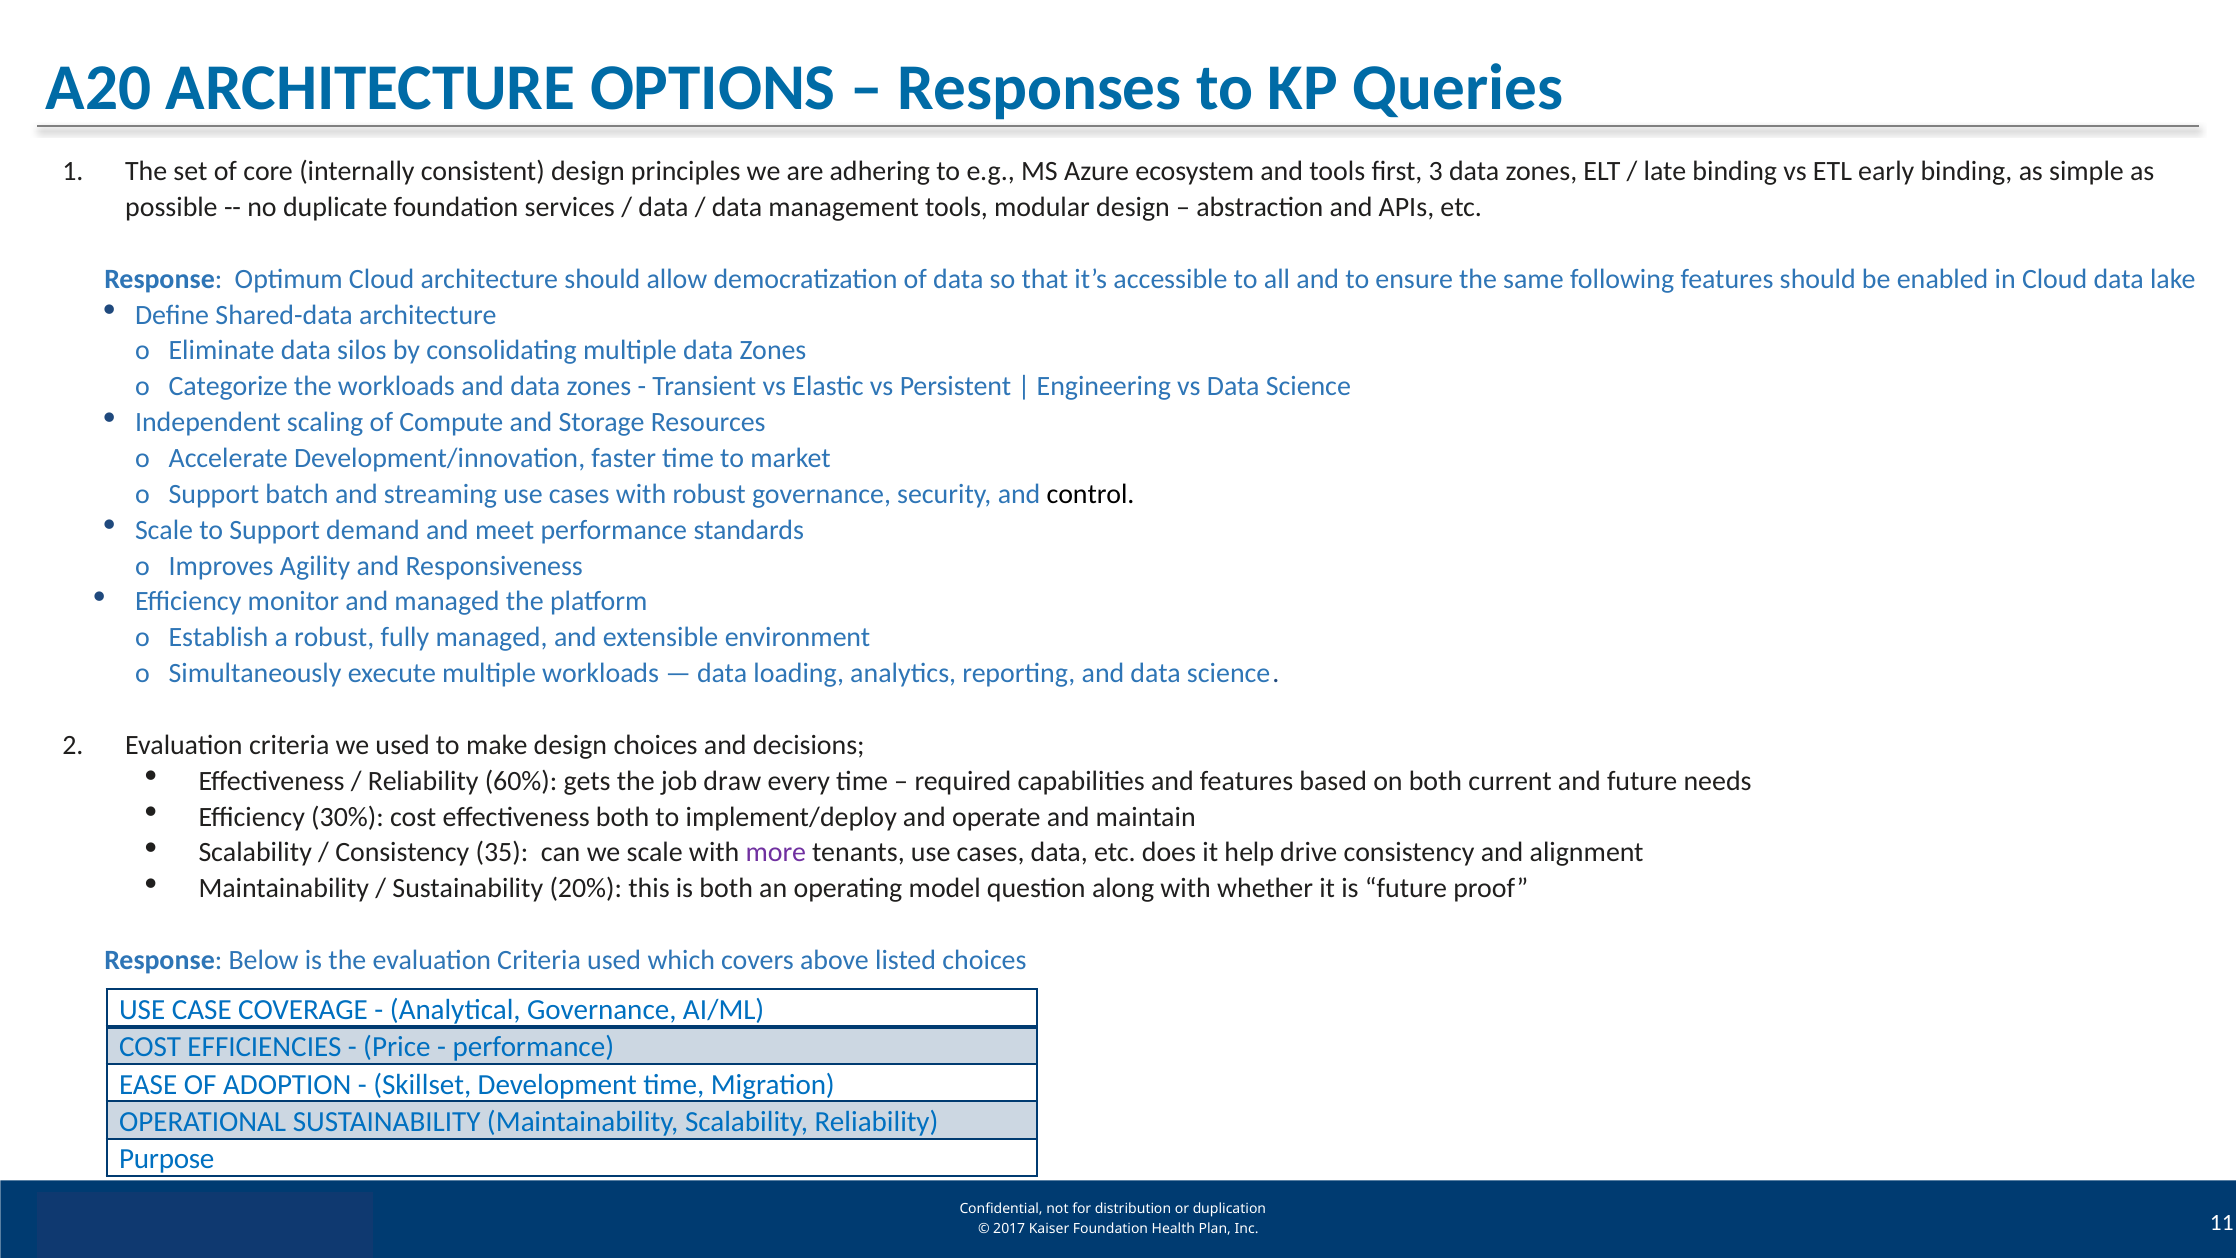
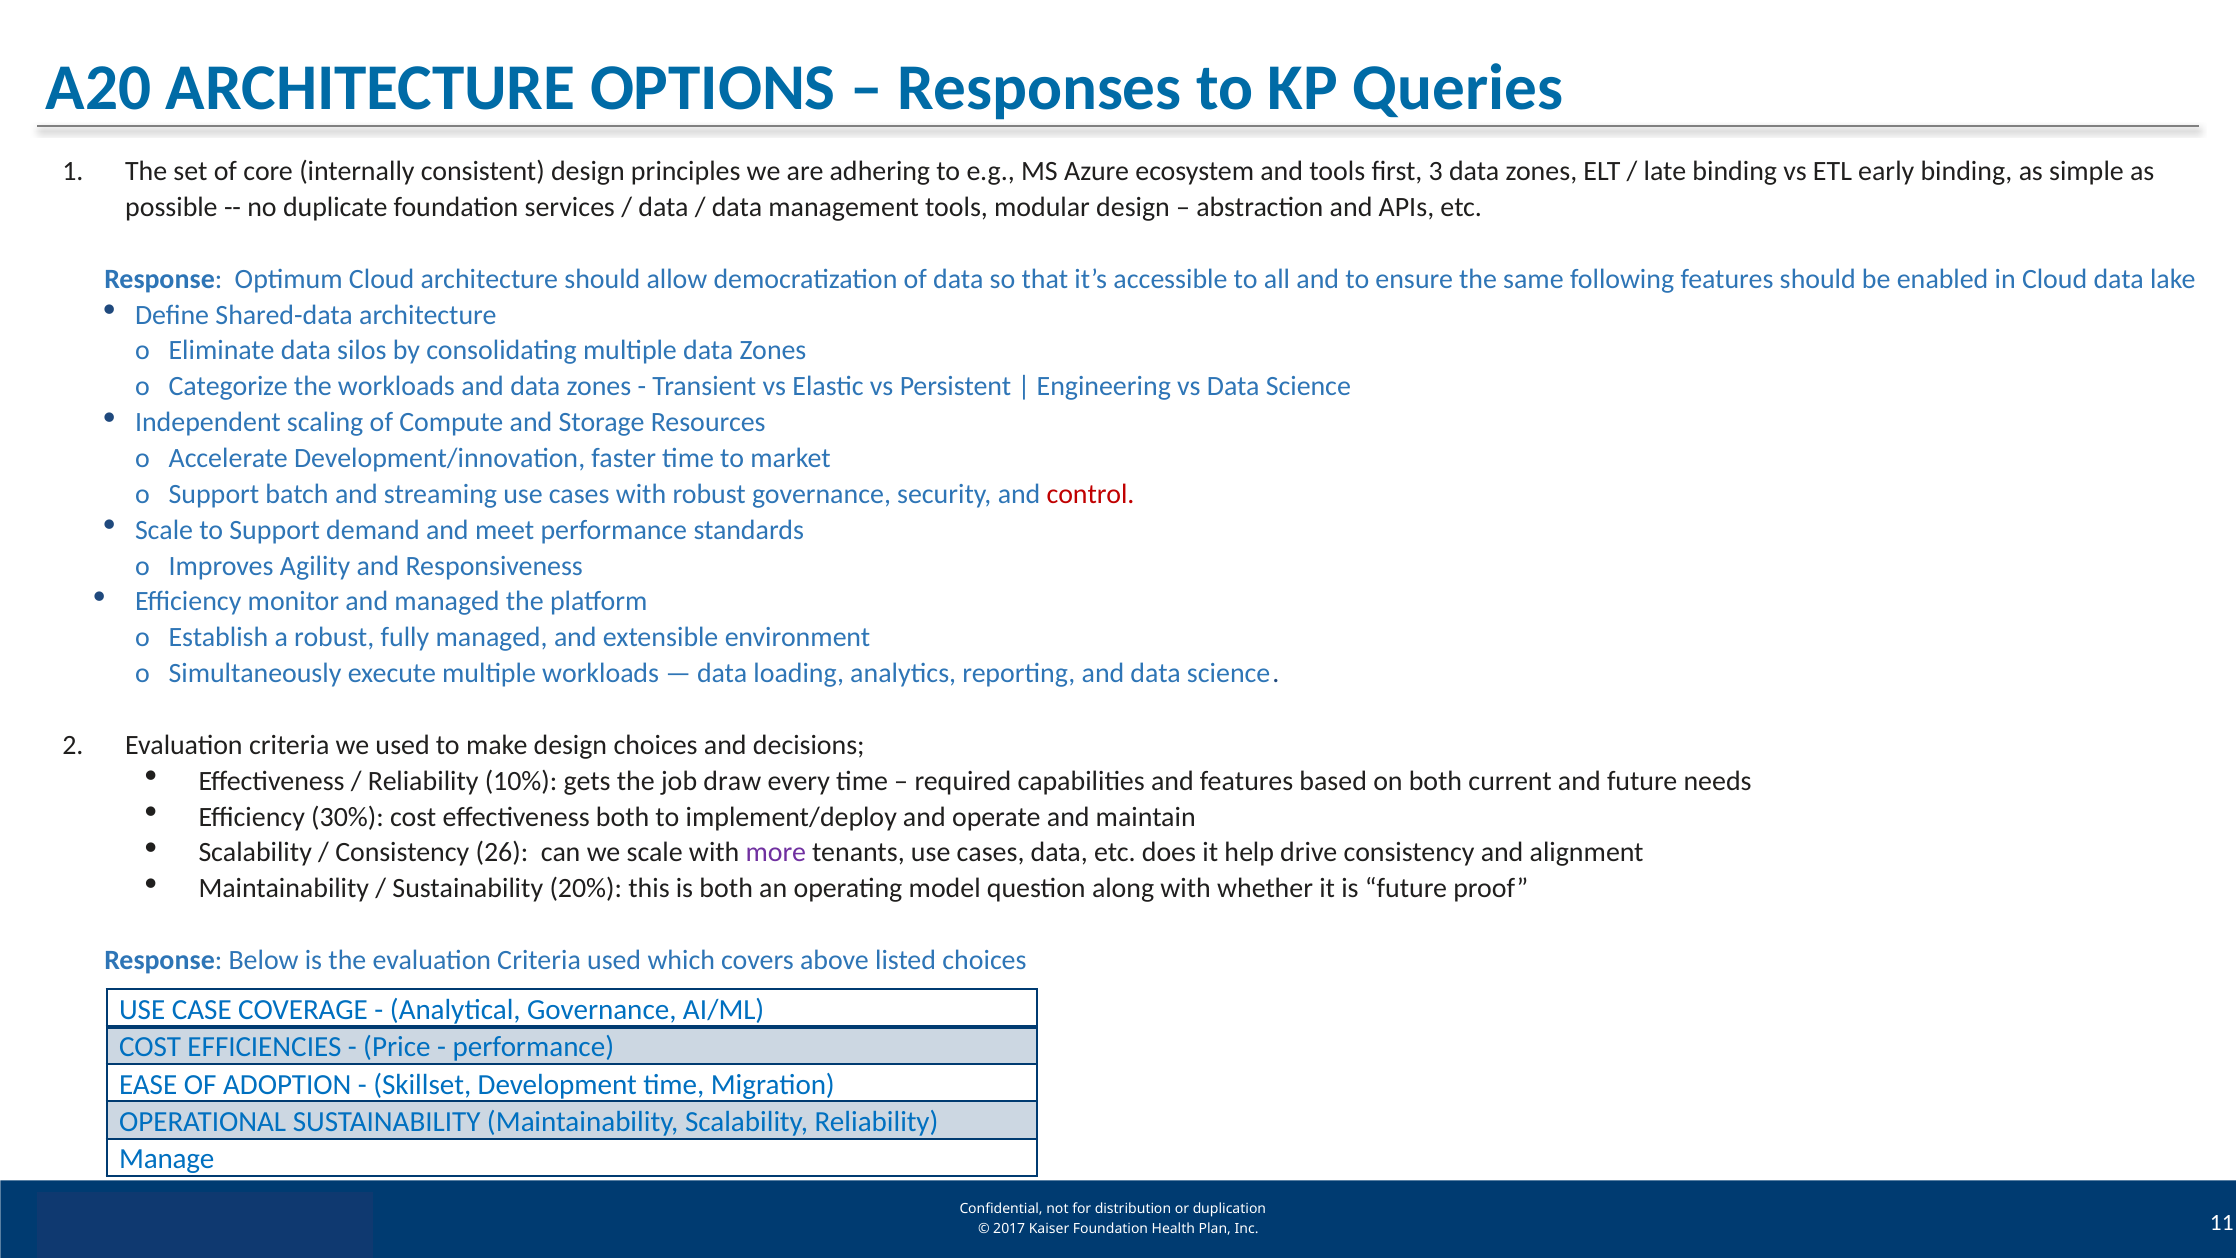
control colour: black -> red
60%: 60% -> 10%
35: 35 -> 26
Purpose: Purpose -> Manage
